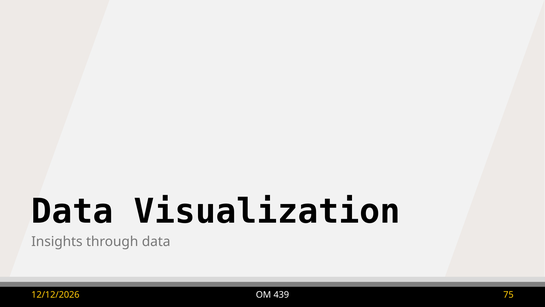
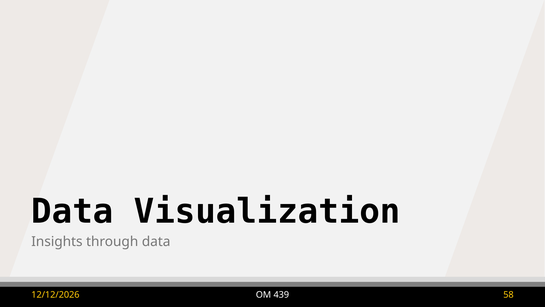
75: 75 -> 58
